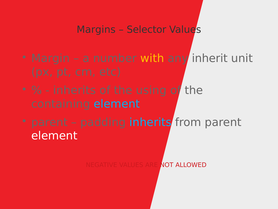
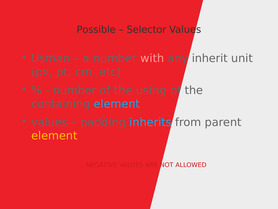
Margins: Margins -> Possible
Margin: Margin -> Usman
with colour: yellow -> pink
inherits at (74, 90): inherits -> number
parent at (49, 122): parent -> values
element at (54, 136) colour: white -> yellow
